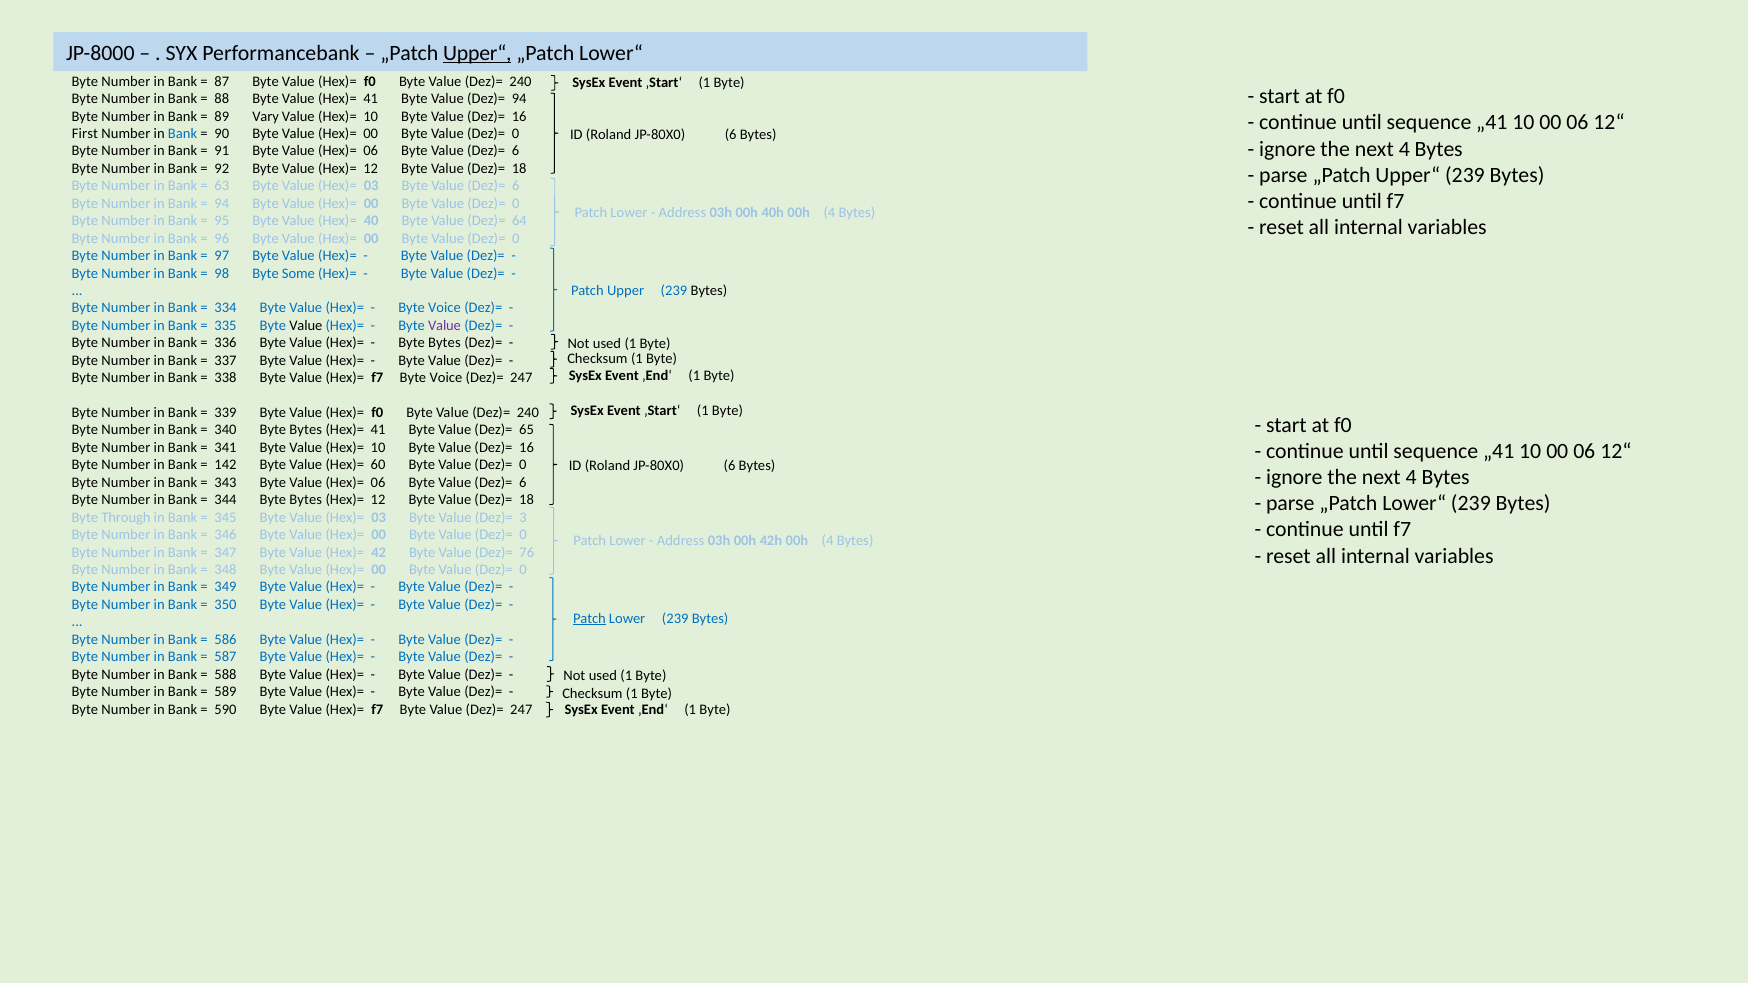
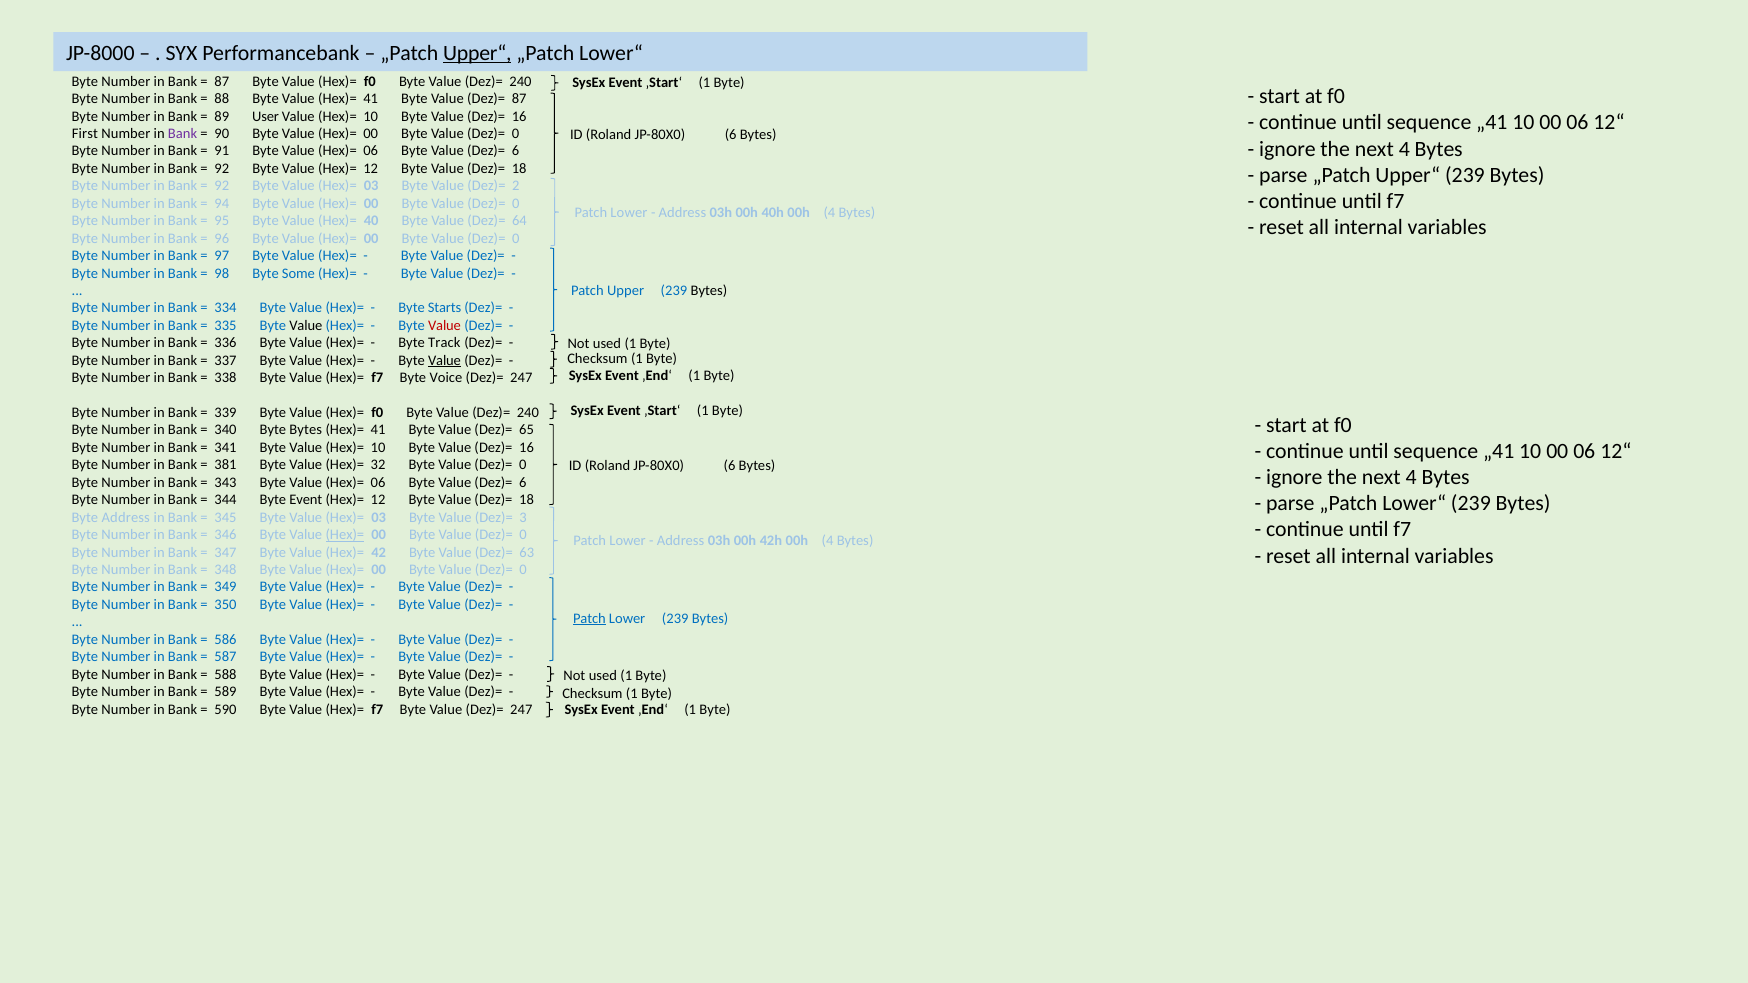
Dez)= 94: 94 -> 87
Vary: Vary -> User
Bank at (183, 134) colour: blue -> purple
63 at (222, 186): 63 -> 92
6 at (516, 186): 6 -> 2
Voice at (444, 308): Voice -> Starts
Value at (445, 326) colour: purple -> red
Bytes at (444, 343): Bytes -> Track
Value at (445, 361) underline: none -> present
142: 142 -> 381
60: 60 -> 32
344 Byte Bytes: Bytes -> Event
Byte Through: Through -> Address
Hex)= at (345, 535) underline: none -> present
76: 76 -> 63
